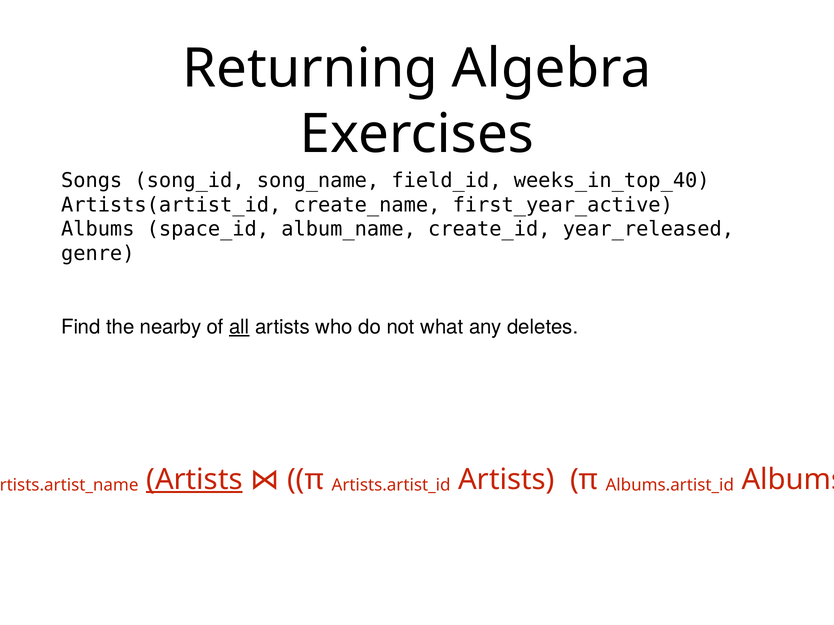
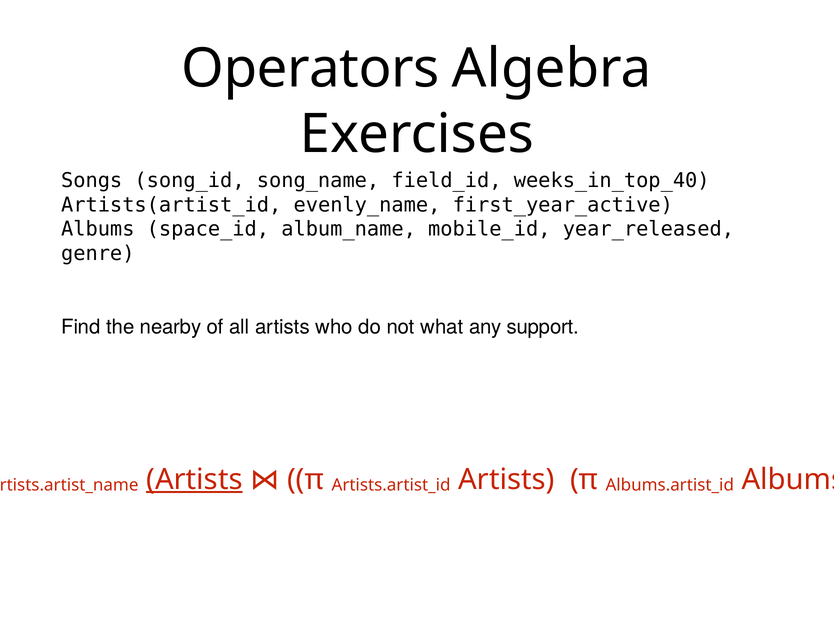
Returning: Returning -> Operators
create_name: create_name -> evenly_name
create_id: create_id -> mobile_id
all underline: present -> none
deletes: deletes -> support
